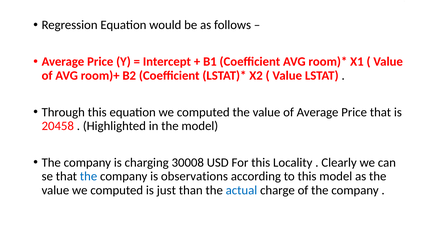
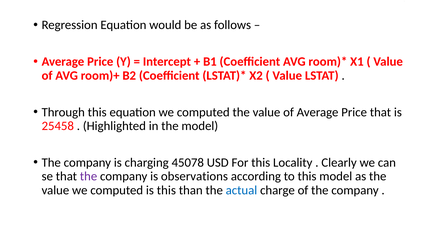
20458: 20458 -> 25458
30008: 30008 -> 45078
the at (89, 177) colour: blue -> purple
is just: just -> this
